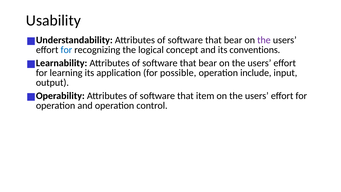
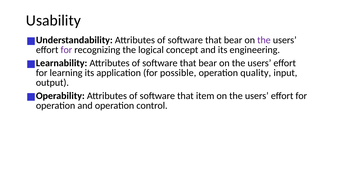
for at (66, 50) colour: blue -> purple
conventions: conventions -> engineering
include: include -> quality
